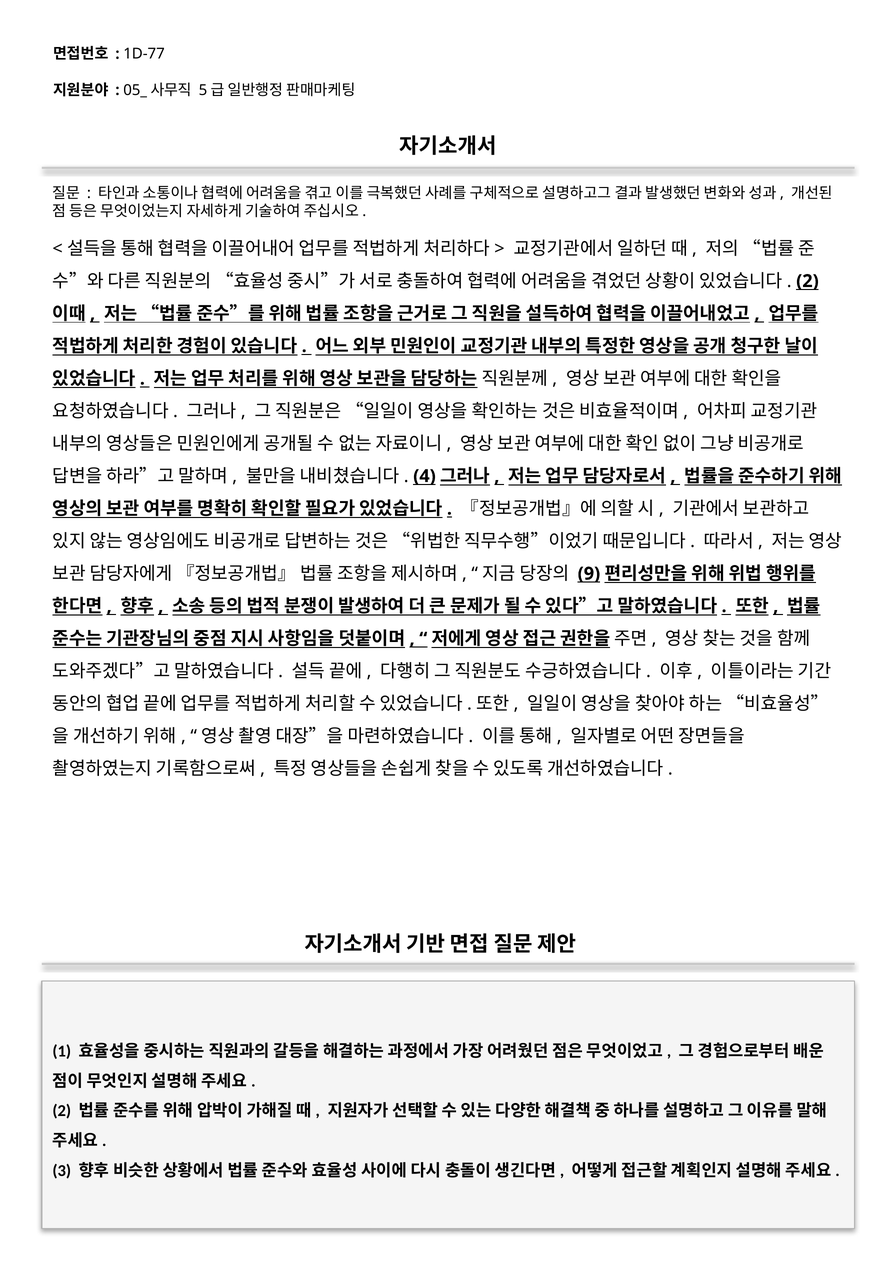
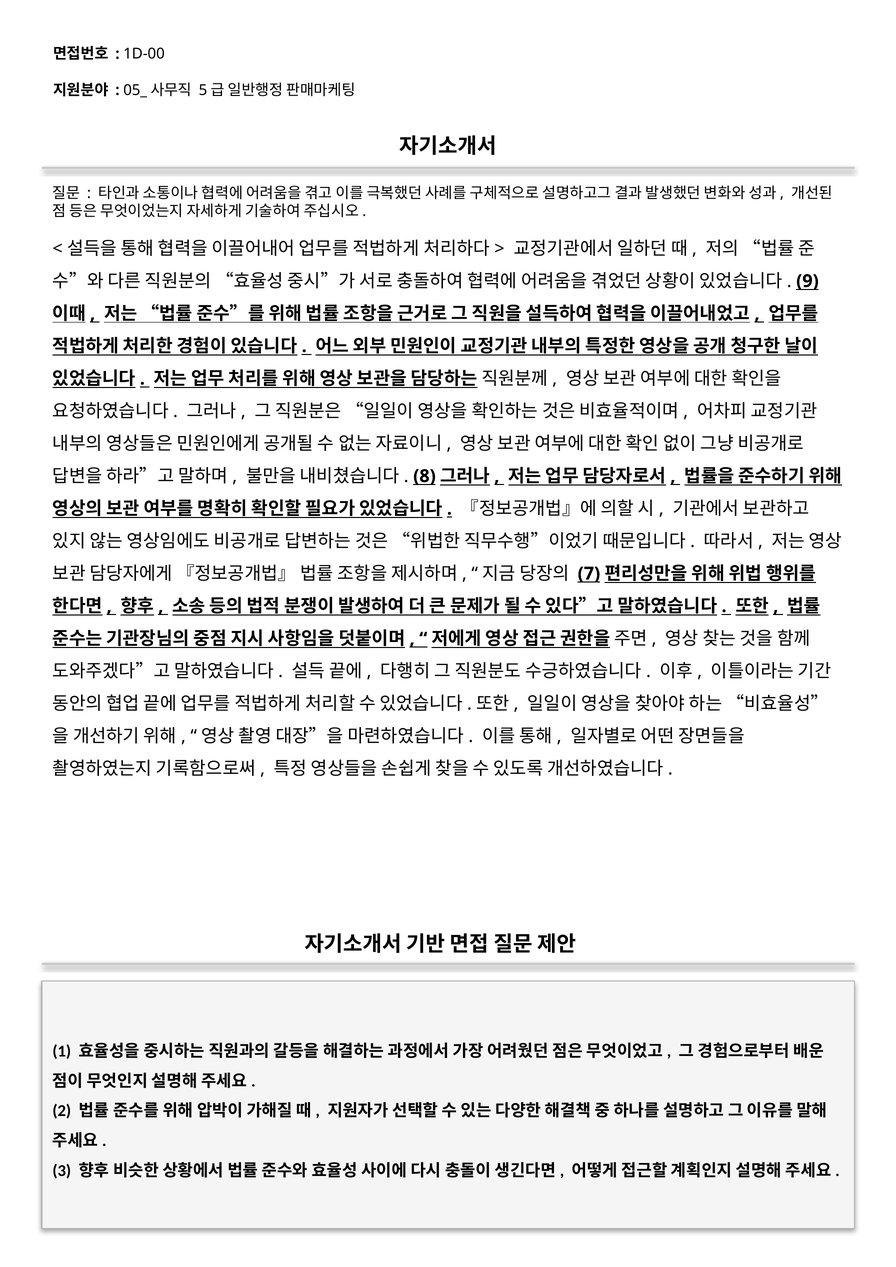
1D-77: 1D-77 -> 1D-00
2 at (807, 281): 2 -> 9
4: 4 -> 8
9: 9 -> 7
